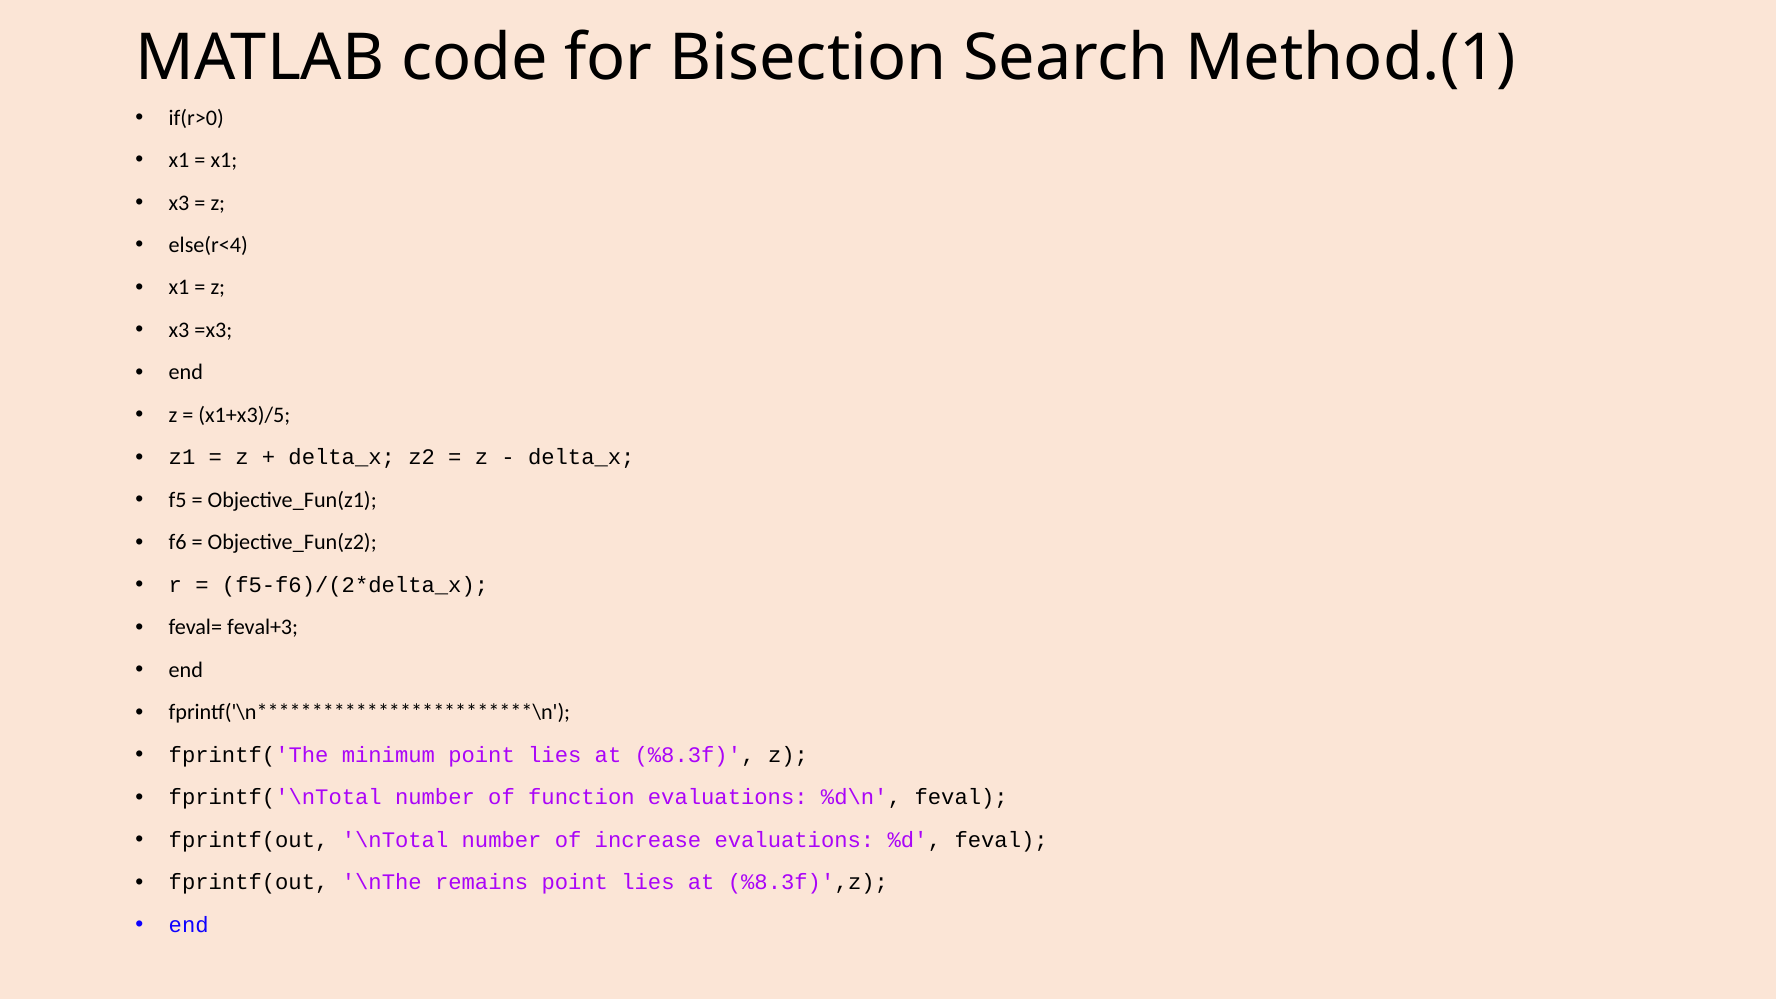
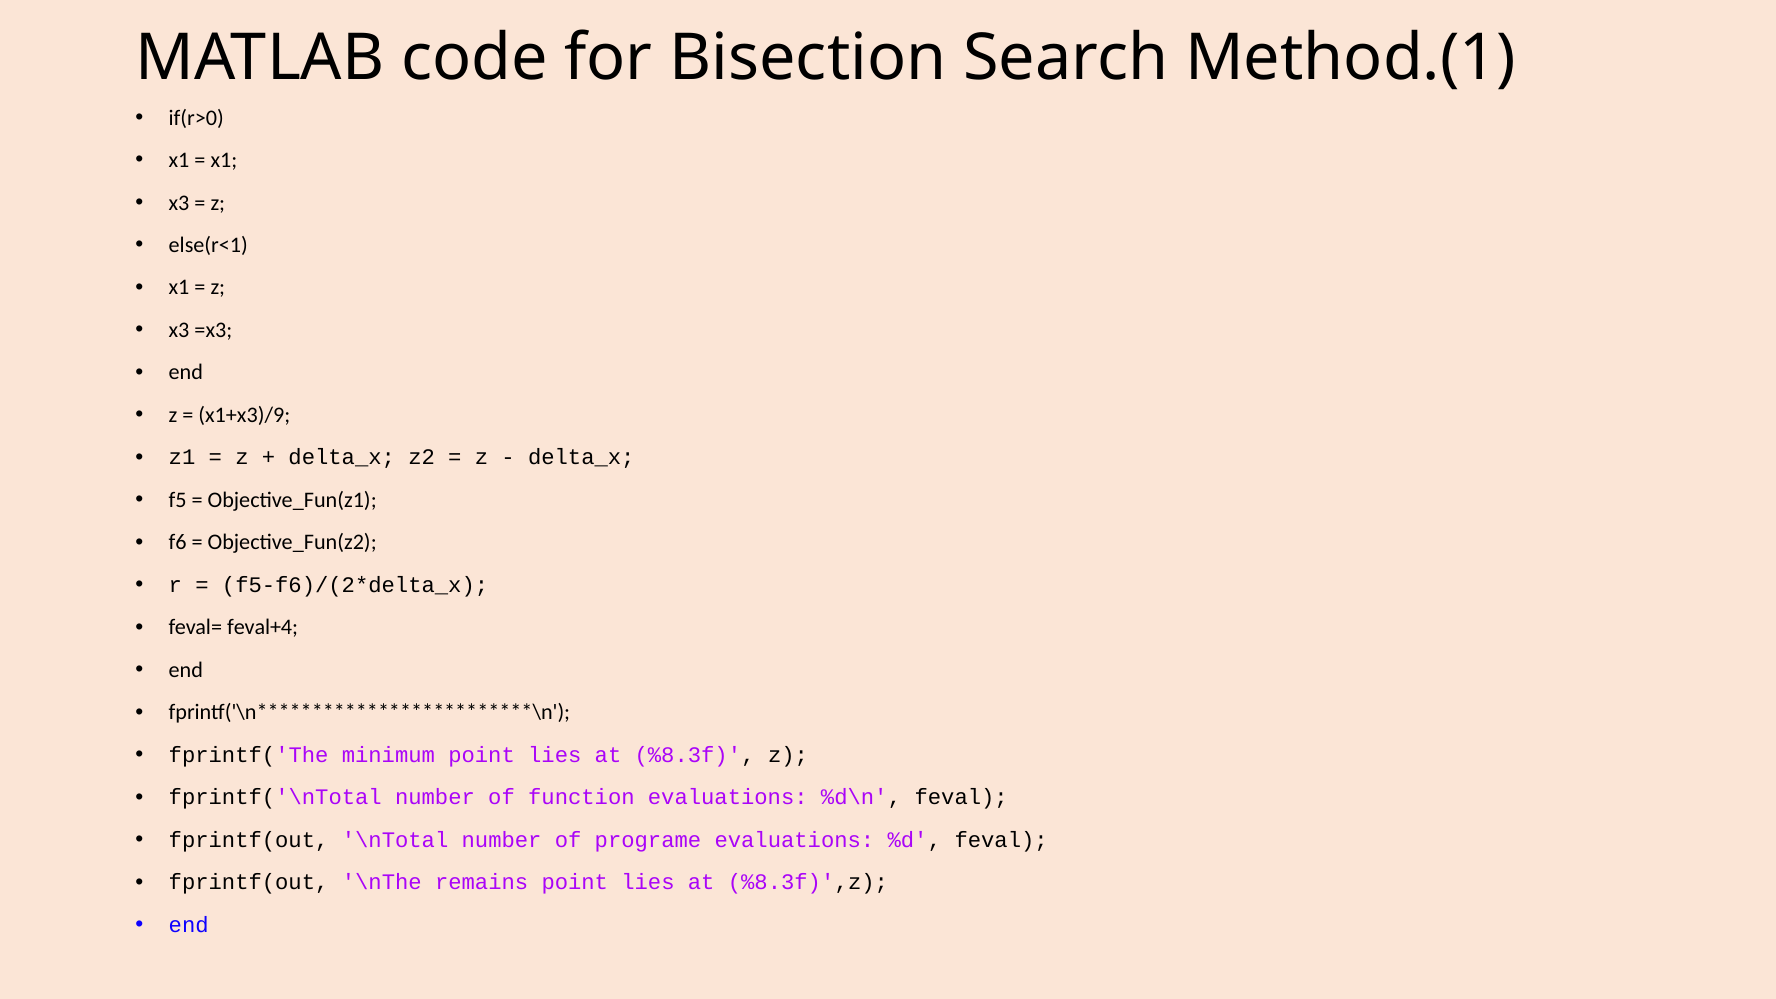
else(r<4: else(r<4 -> else(r<1
x1+x3)/5: x1+x3)/5 -> x1+x3)/9
feval+3: feval+3 -> feval+4
increase: increase -> programe
